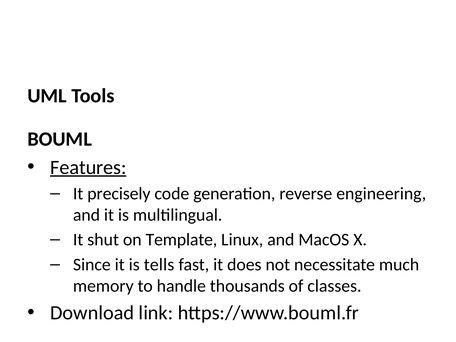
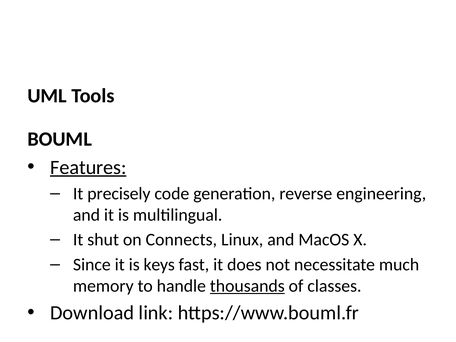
Template: Template -> Connects
tells: tells -> keys
thousands underline: none -> present
